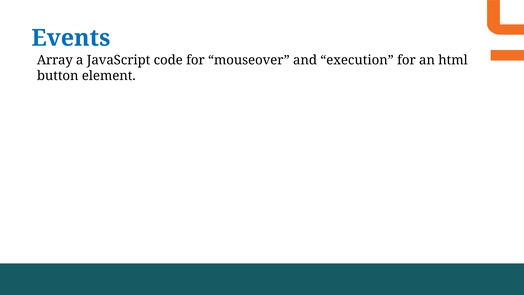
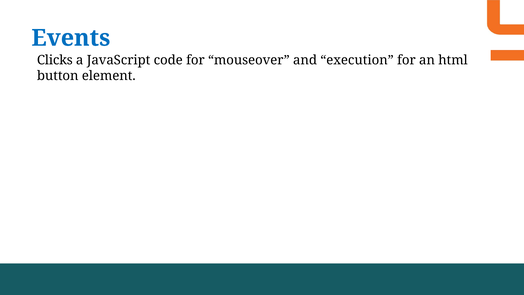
Array: Array -> Clicks
